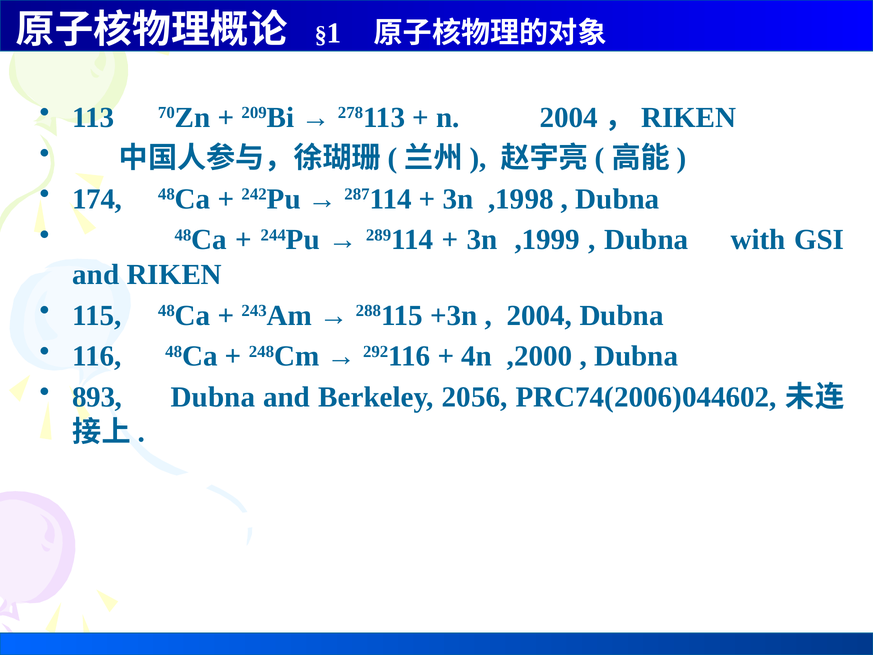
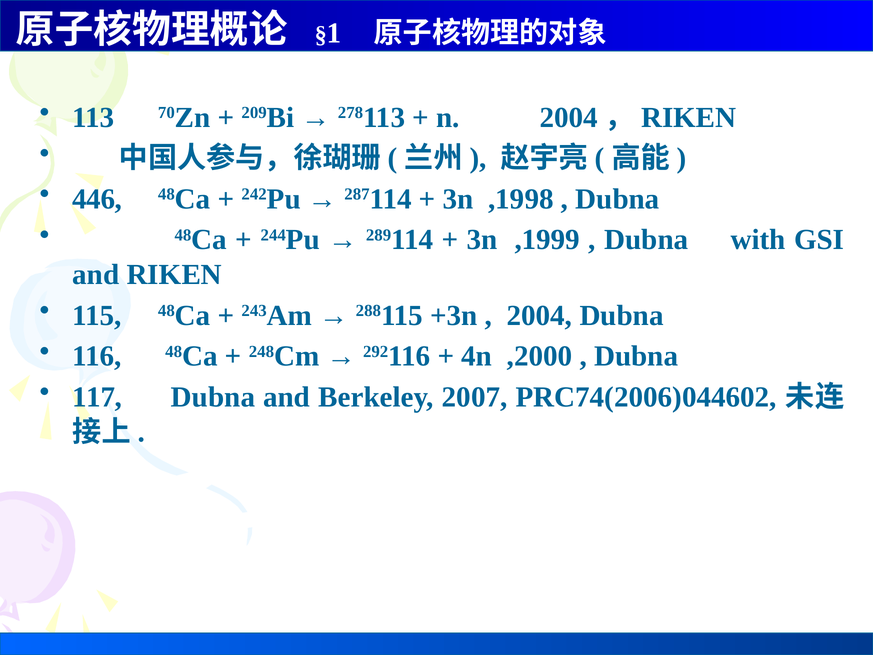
174: 174 -> 446
893: 893 -> 117
2056: 2056 -> 2007
